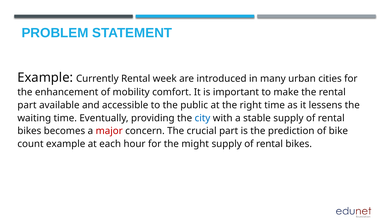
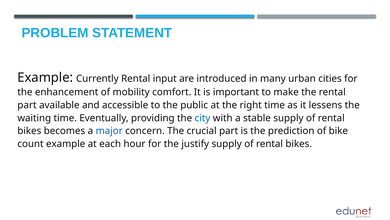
week: week -> input
major colour: red -> blue
might: might -> justify
